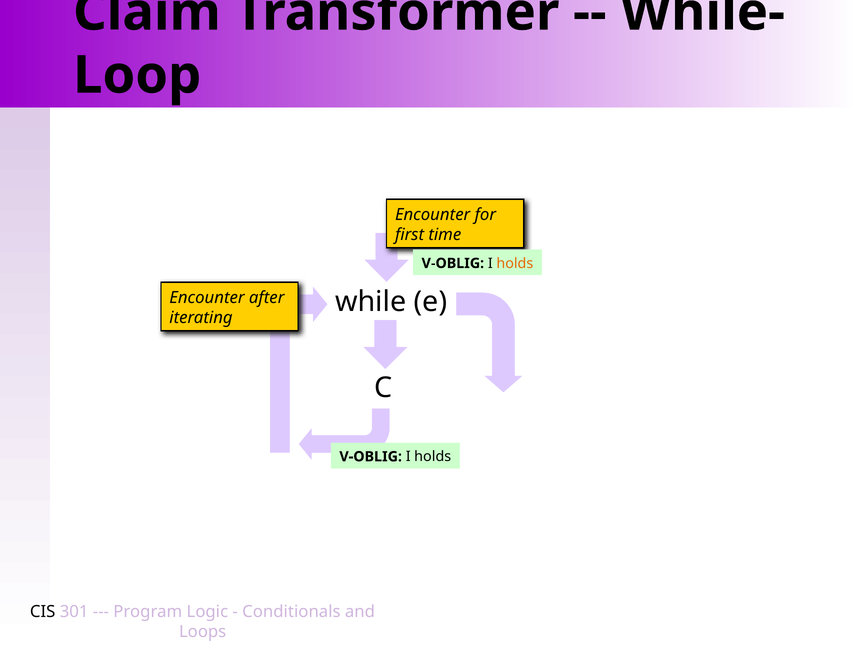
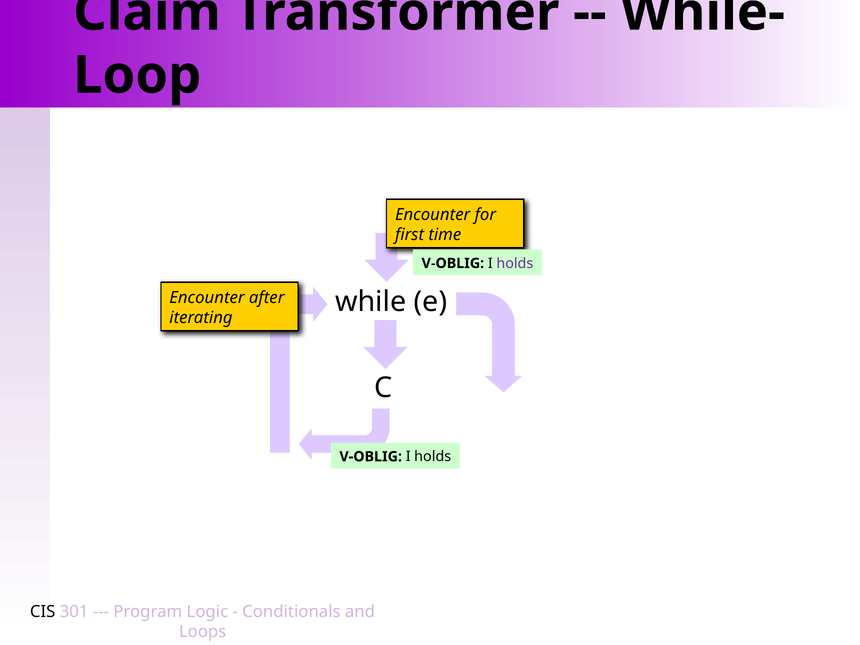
holds at (515, 263) colour: orange -> purple
